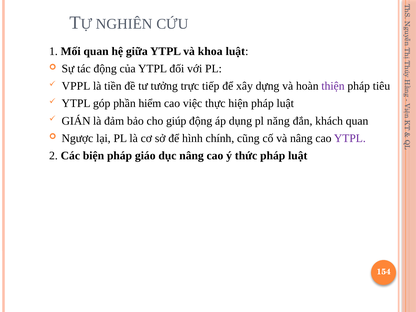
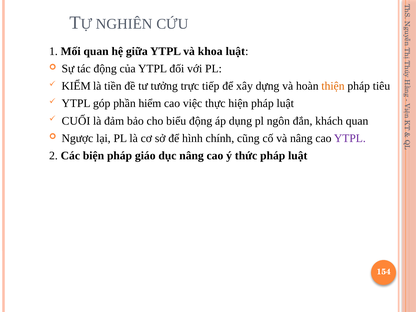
VPPL: VPPL -> KIỂM
thiện colour: purple -> orange
GIÁN: GIÁN -> CUỐI
giúp: giúp -> biểu
năng: năng -> ngôn
